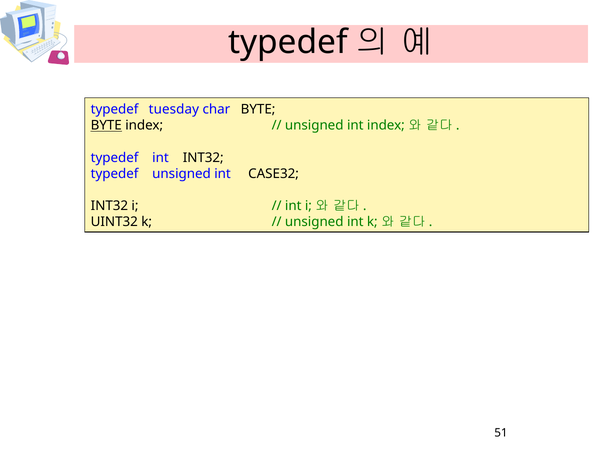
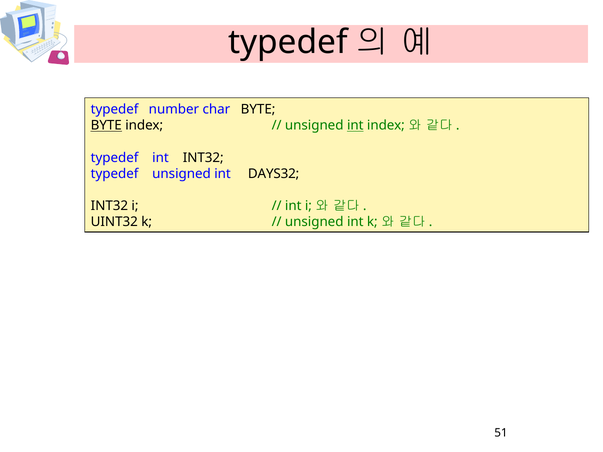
tuesday: tuesday -> number
int at (355, 126) underline: none -> present
CASE32: CASE32 -> DAYS32
